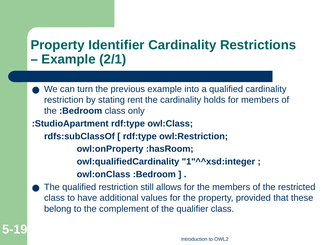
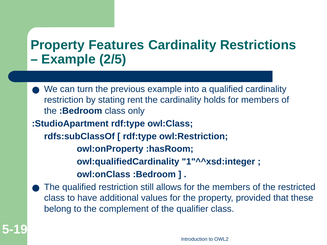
Identifier: Identifier -> Features
2/1: 2/1 -> 2/5
